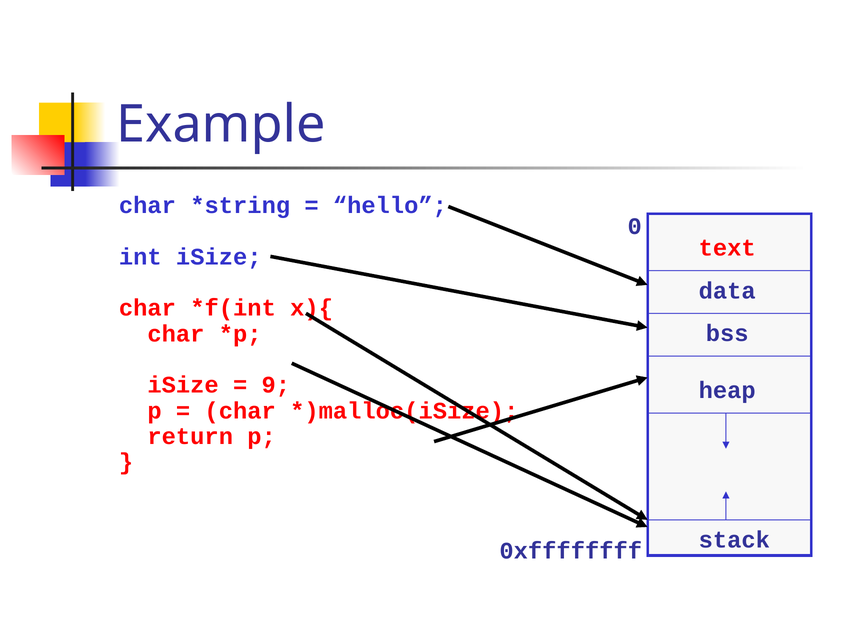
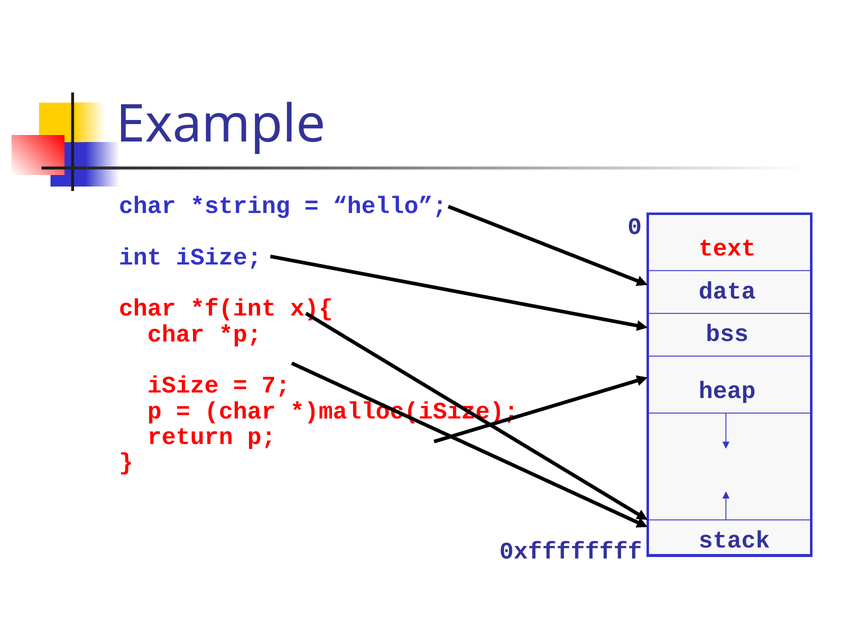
9: 9 -> 7
